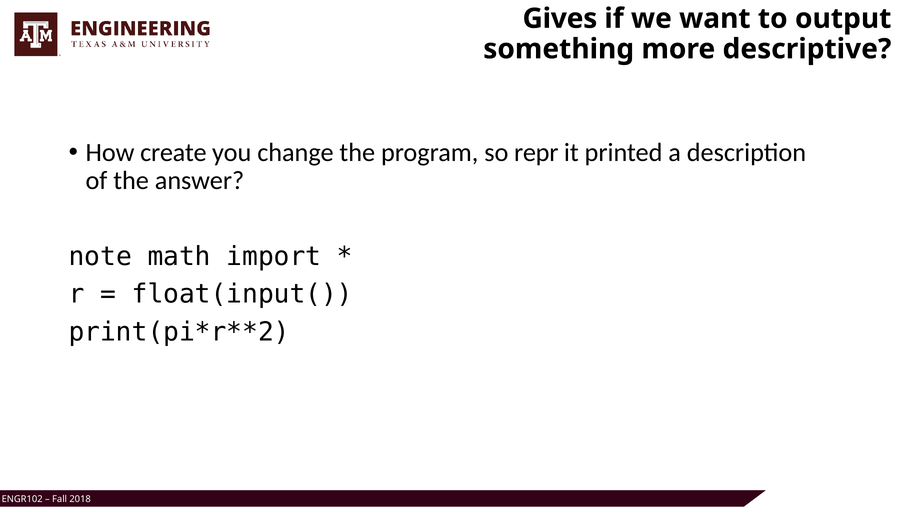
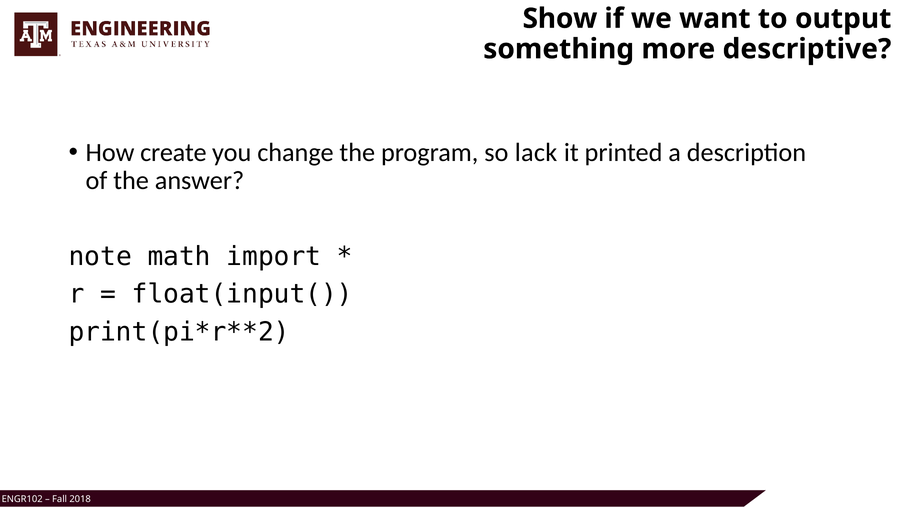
Gives: Gives -> Show
repr: repr -> lack
